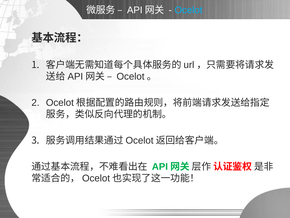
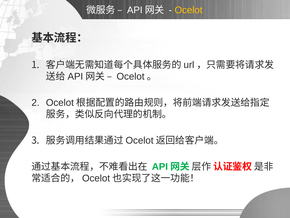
Ocelot colour: light blue -> yellow
